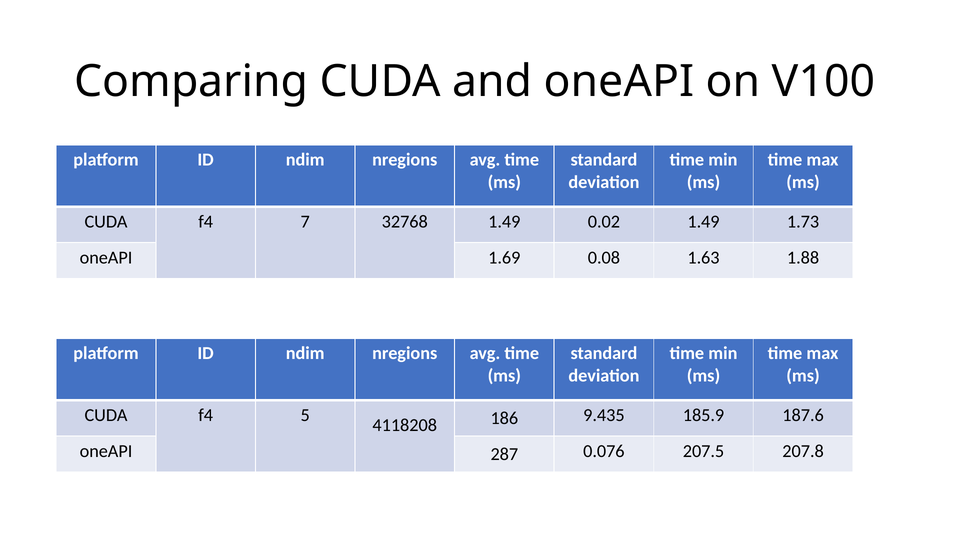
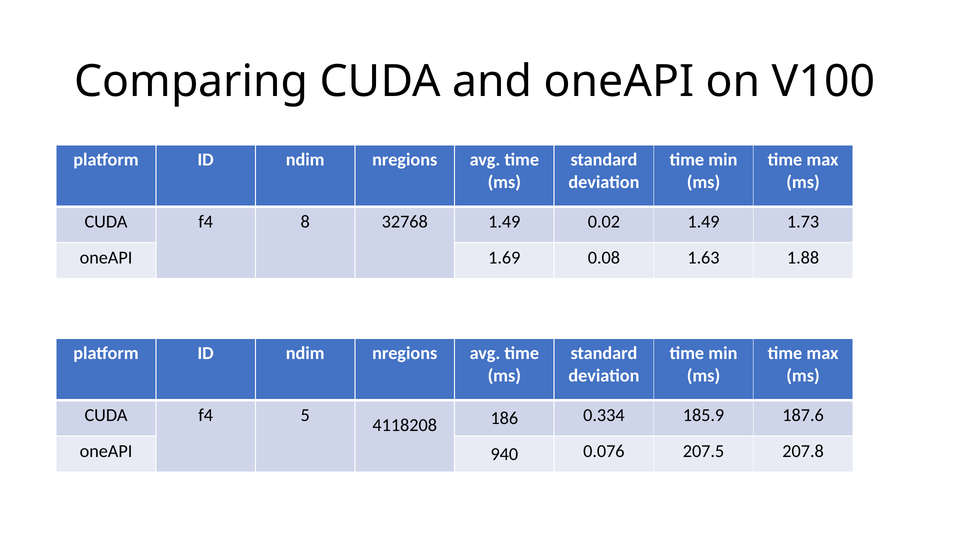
7: 7 -> 8
9.435: 9.435 -> 0.334
287: 287 -> 940
